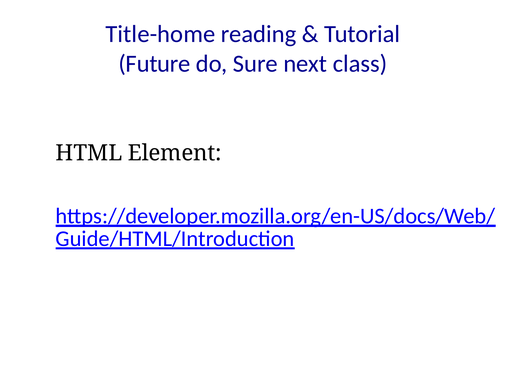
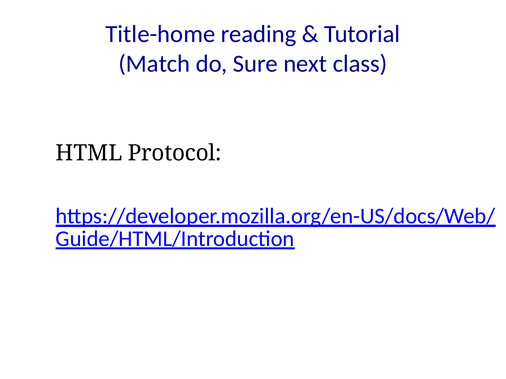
Future: Future -> Match
Element: Element -> Protocol
